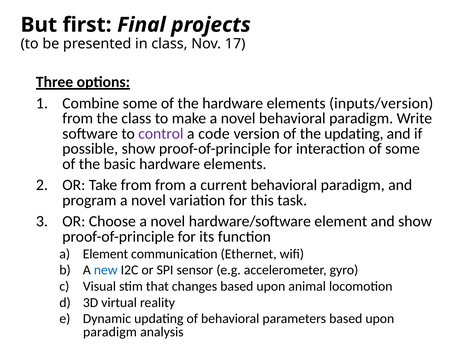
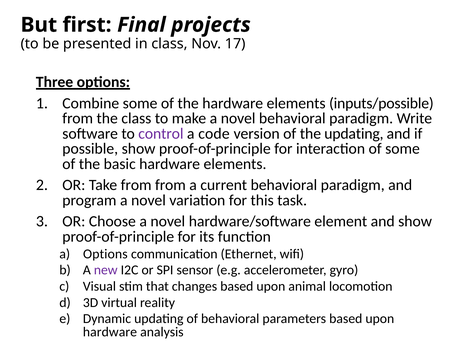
inputs/version: inputs/version -> inputs/possible
a Element: Element -> Options
new colour: blue -> purple
paradigm at (110, 332): paradigm -> hardware
